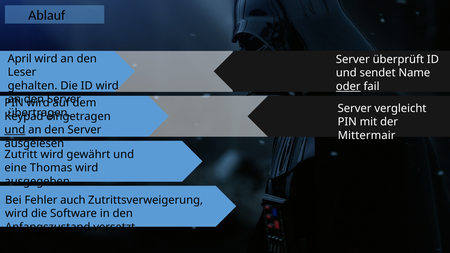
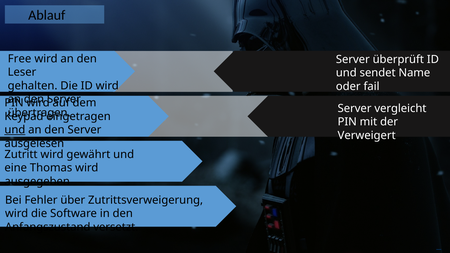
April at (20, 59): April -> Free
oder underline: present -> none
Mittermair: Mittermair -> Verweigert
auch: auch -> über
